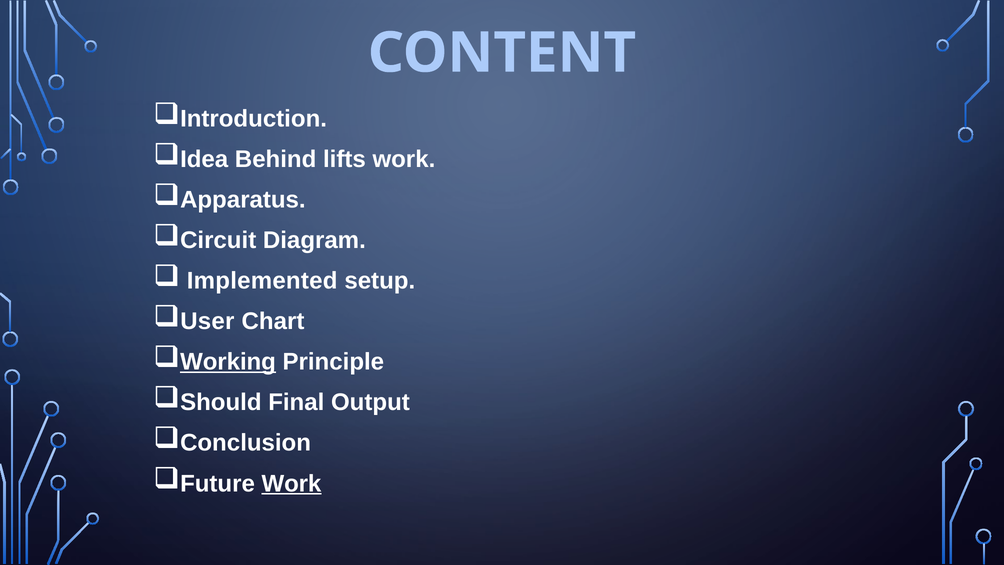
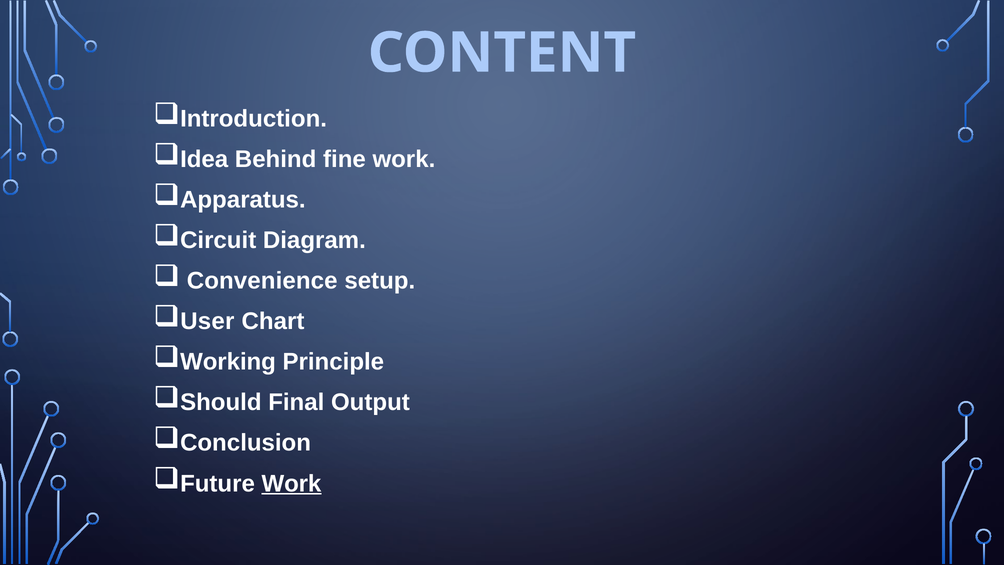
lifts: lifts -> fine
Implemented: Implemented -> Convenience
Working underline: present -> none
